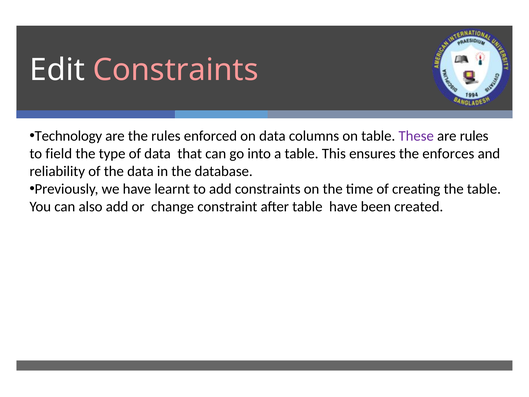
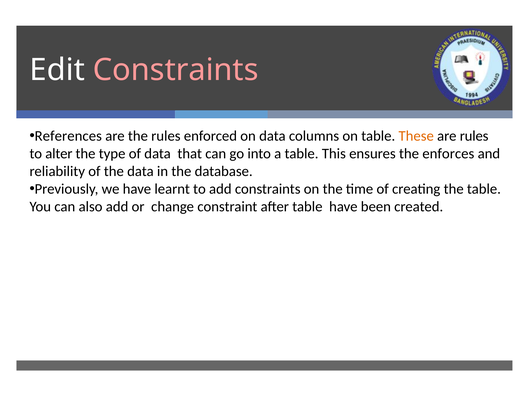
Technology: Technology -> References
These colour: purple -> orange
field: field -> alter
